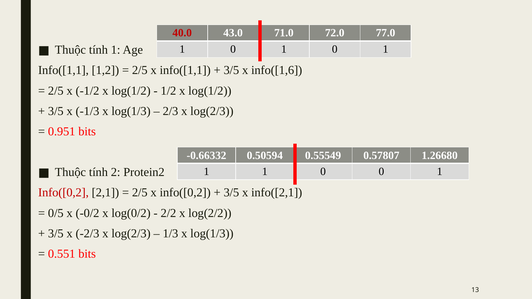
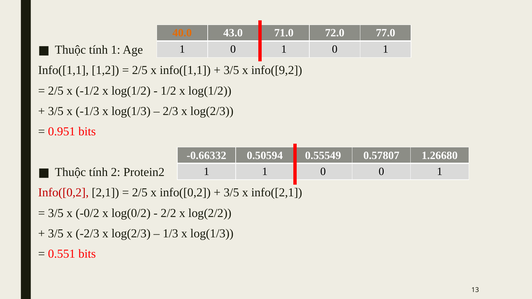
40.0 colour: red -> orange
info([1,6: info([1,6 -> info([9,2
0/5 at (56, 213): 0/5 -> 3/5
